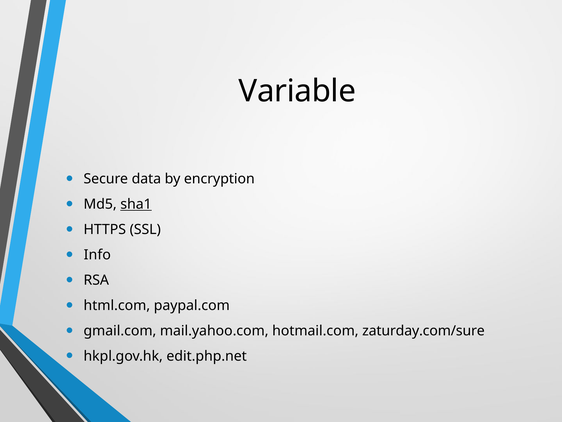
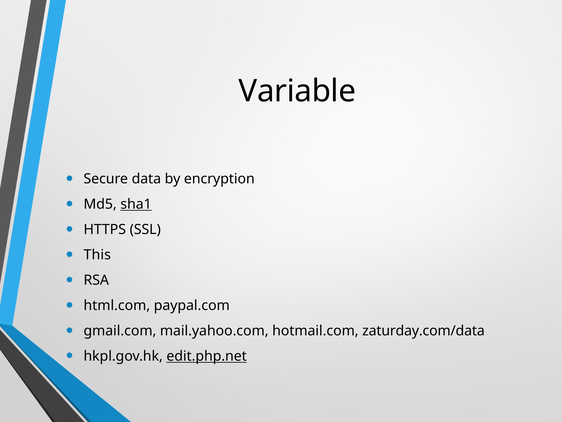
Info: Info -> This
zaturday.com/sure: zaturday.com/sure -> zaturday.com/data
edit.php.net underline: none -> present
